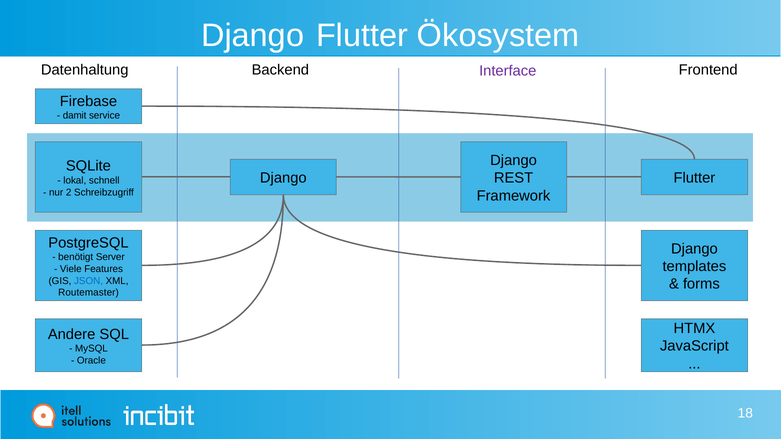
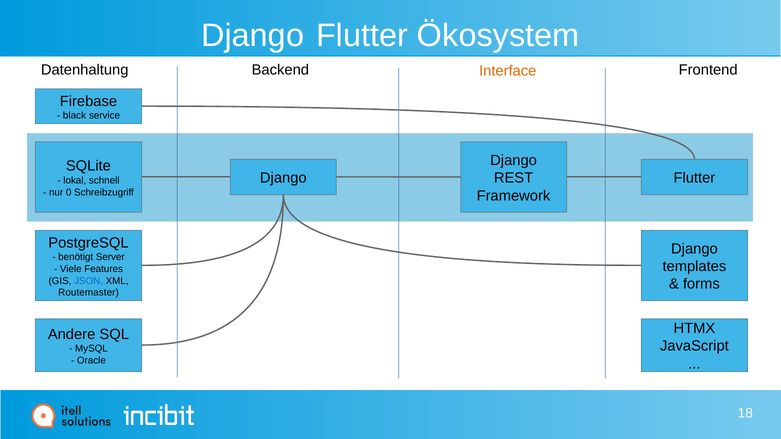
Interface colour: purple -> orange
damit: damit -> black
2: 2 -> 0
